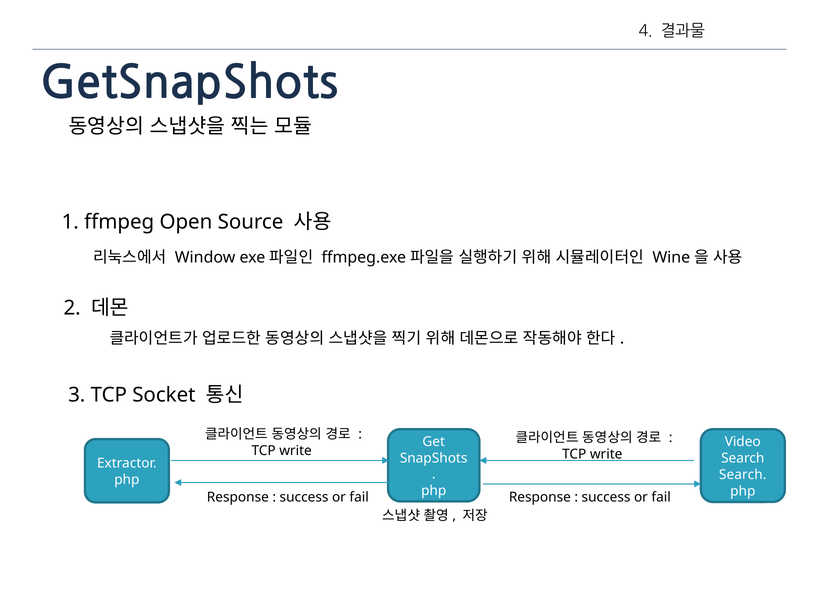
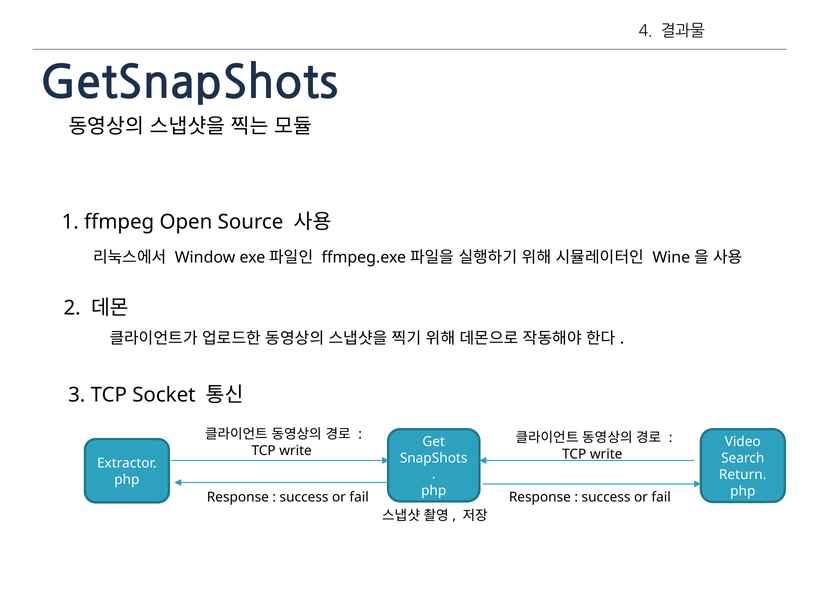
Search at (743, 475): Search -> Return
